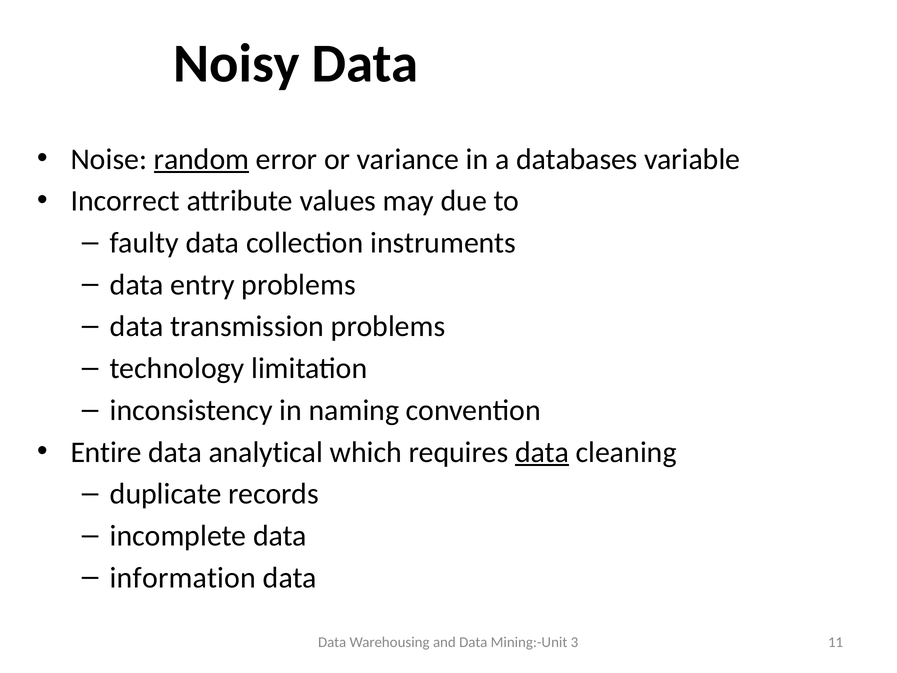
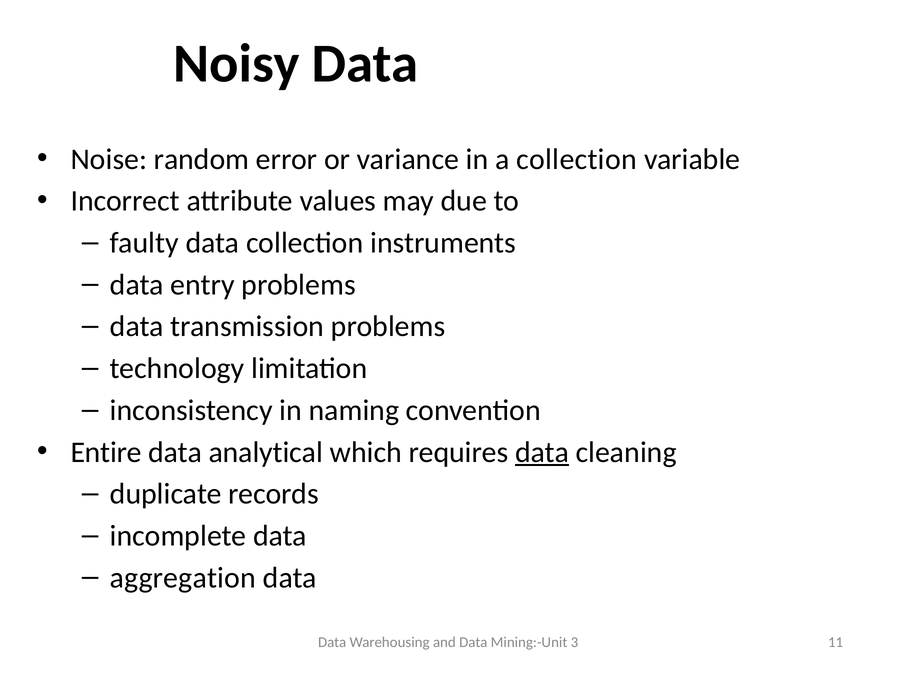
random underline: present -> none
a databases: databases -> collection
information: information -> aggregation
